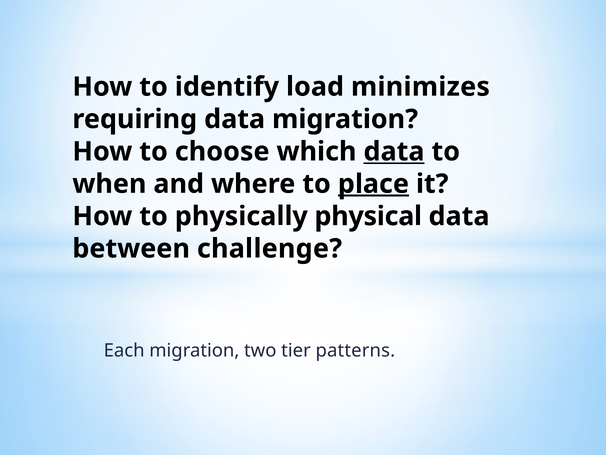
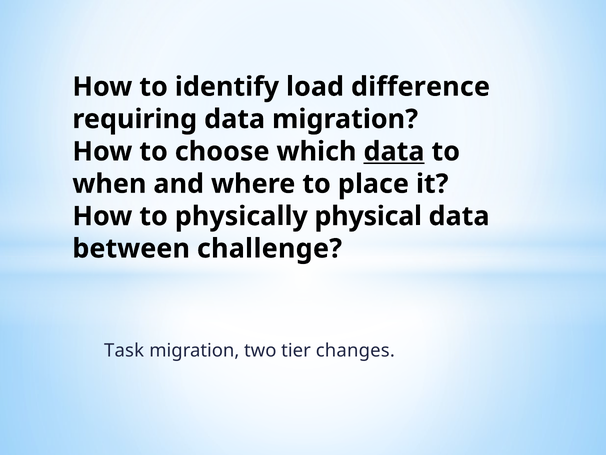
minimizes: minimizes -> difference
place underline: present -> none
Each: Each -> Task
patterns: patterns -> changes
